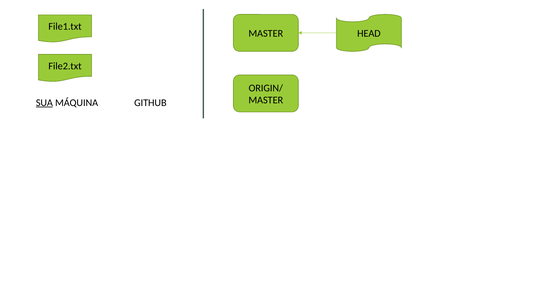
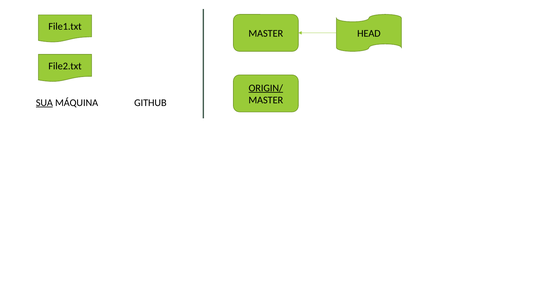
ORIGIN/ underline: none -> present
